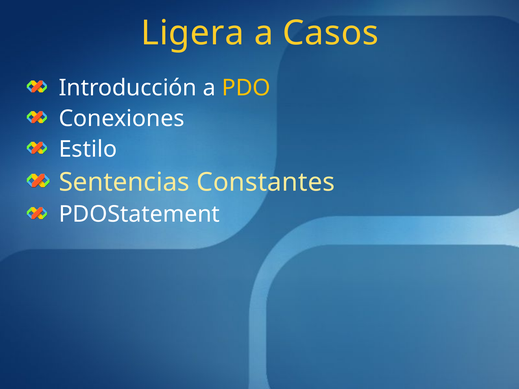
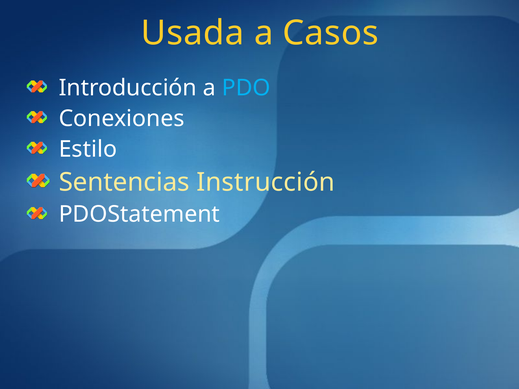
Ligera: Ligera -> Usada
PDO colour: yellow -> light blue
Constantes: Constantes -> Instrucción
